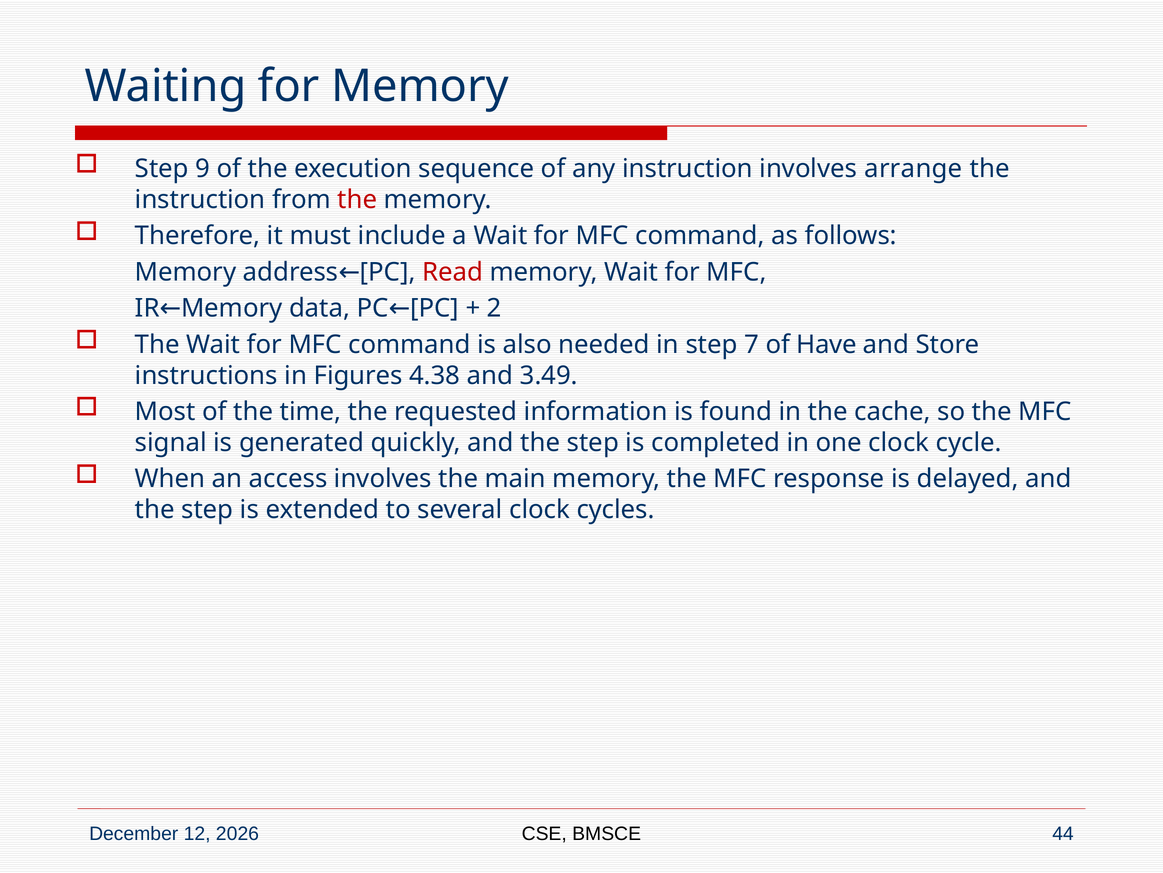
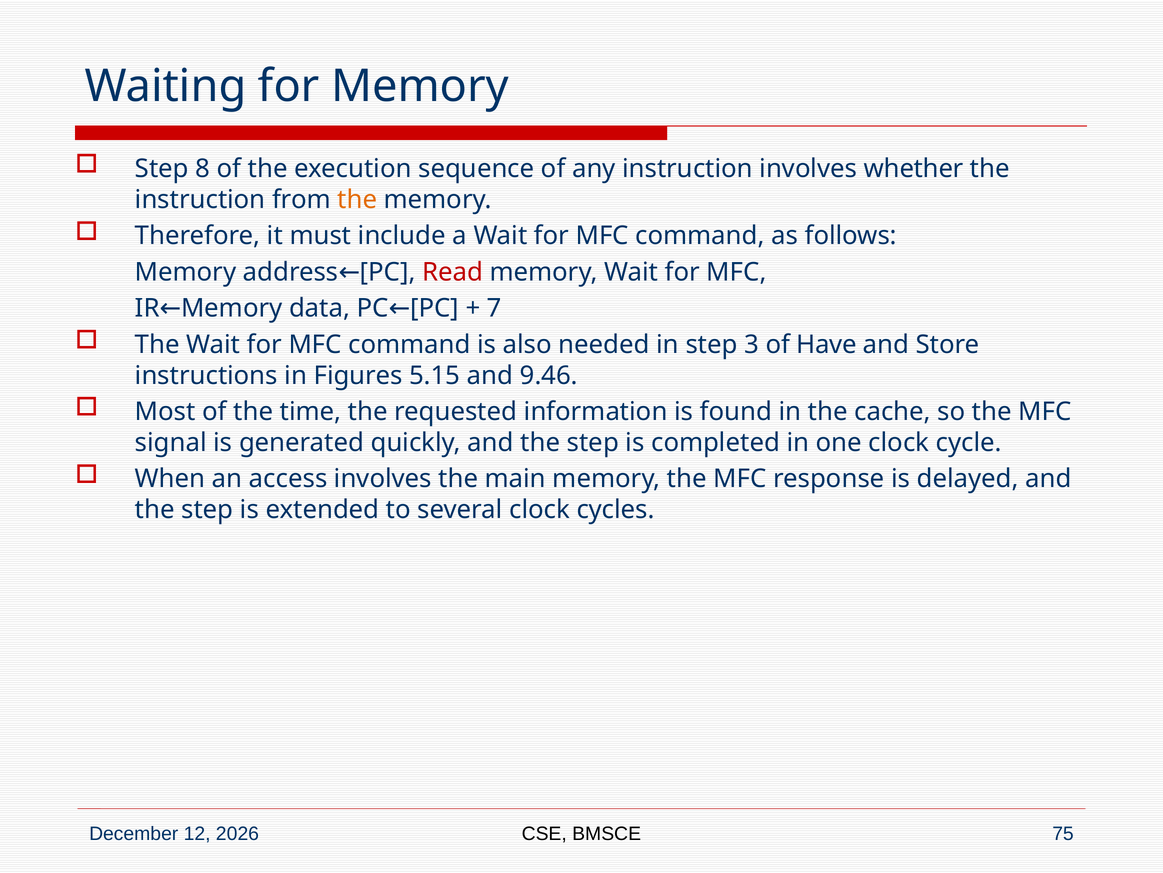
9: 9 -> 8
arrange: arrange -> whether
the at (357, 199) colour: red -> orange
2: 2 -> 7
7: 7 -> 3
4.38: 4.38 -> 5.15
3.49: 3.49 -> 9.46
44: 44 -> 75
